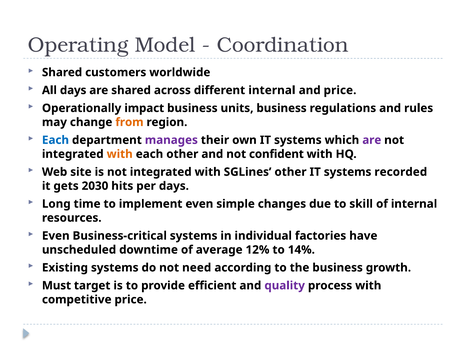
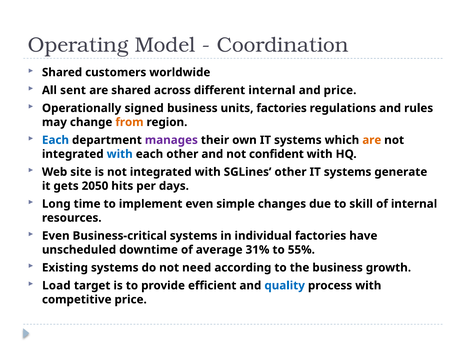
All days: days -> sent
impact: impact -> signed
units business: business -> factories
are at (372, 140) colour: purple -> orange
with at (120, 154) colour: orange -> blue
recorded: recorded -> generate
2030: 2030 -> 2050
12%: 12% -> 31%
14%: 14% -> 55%
Must: Must -> Load
quality colour: purple -> blue
